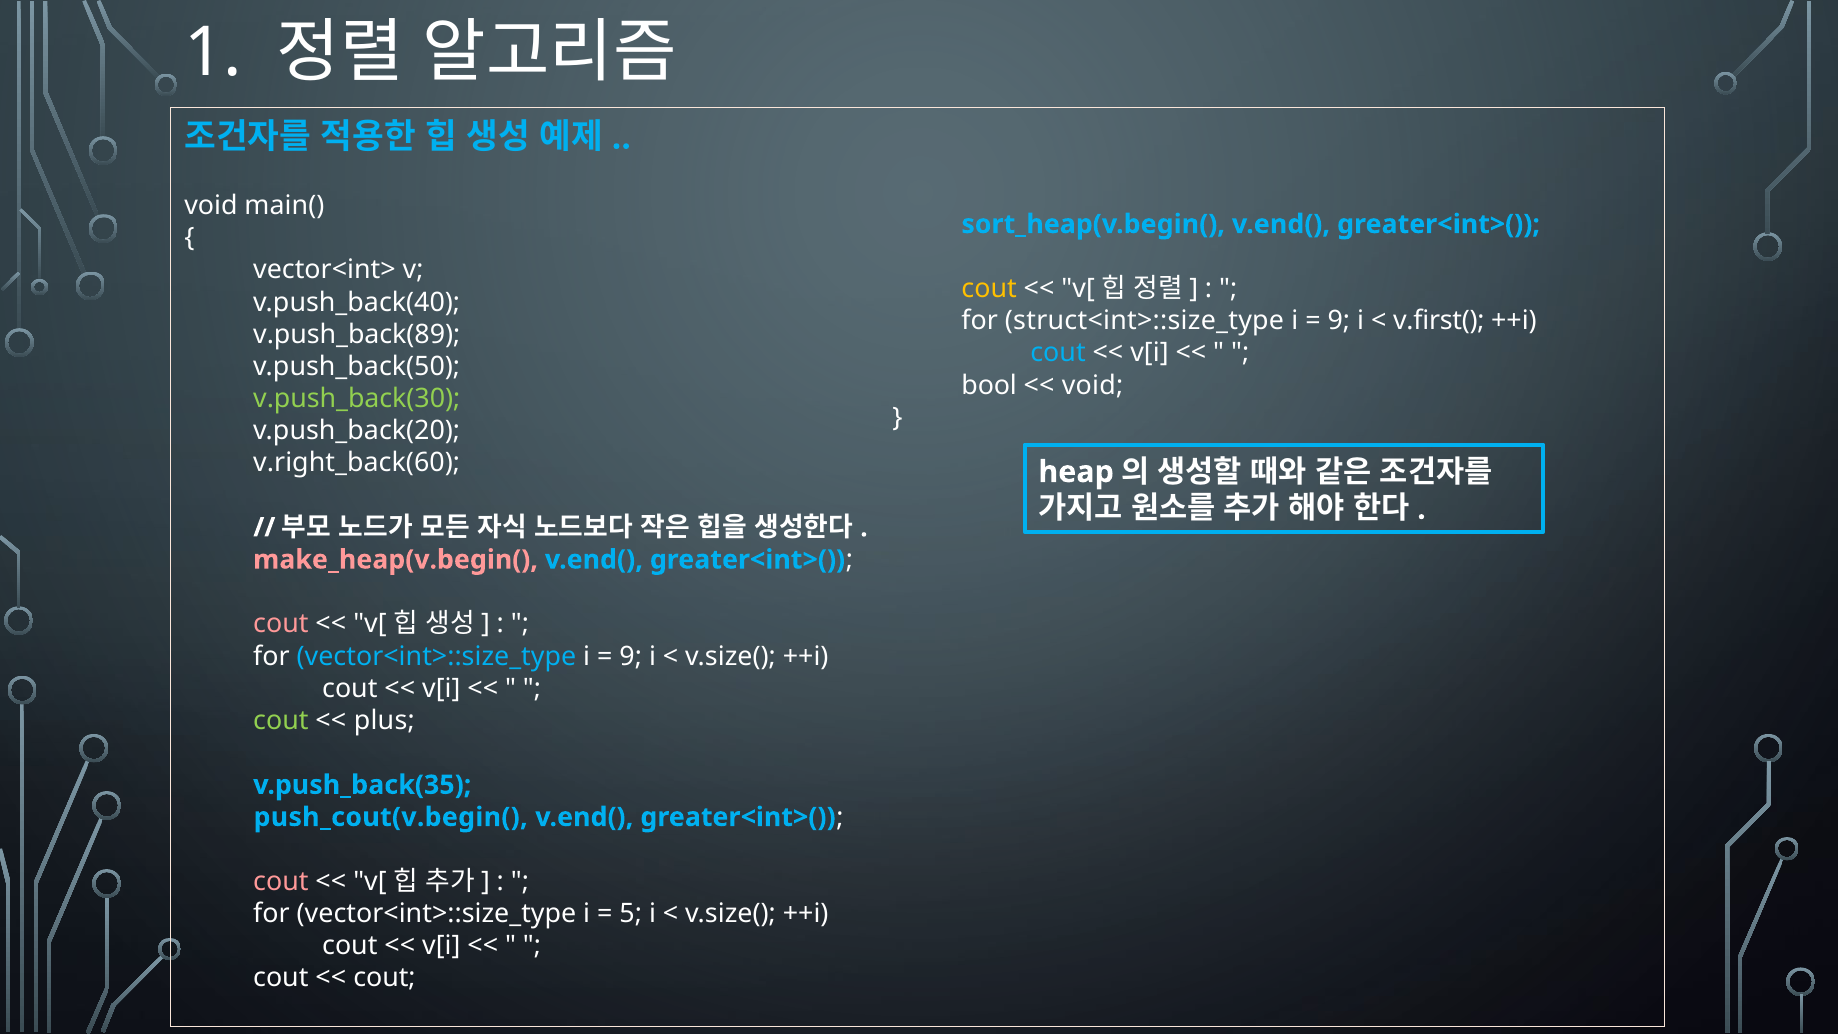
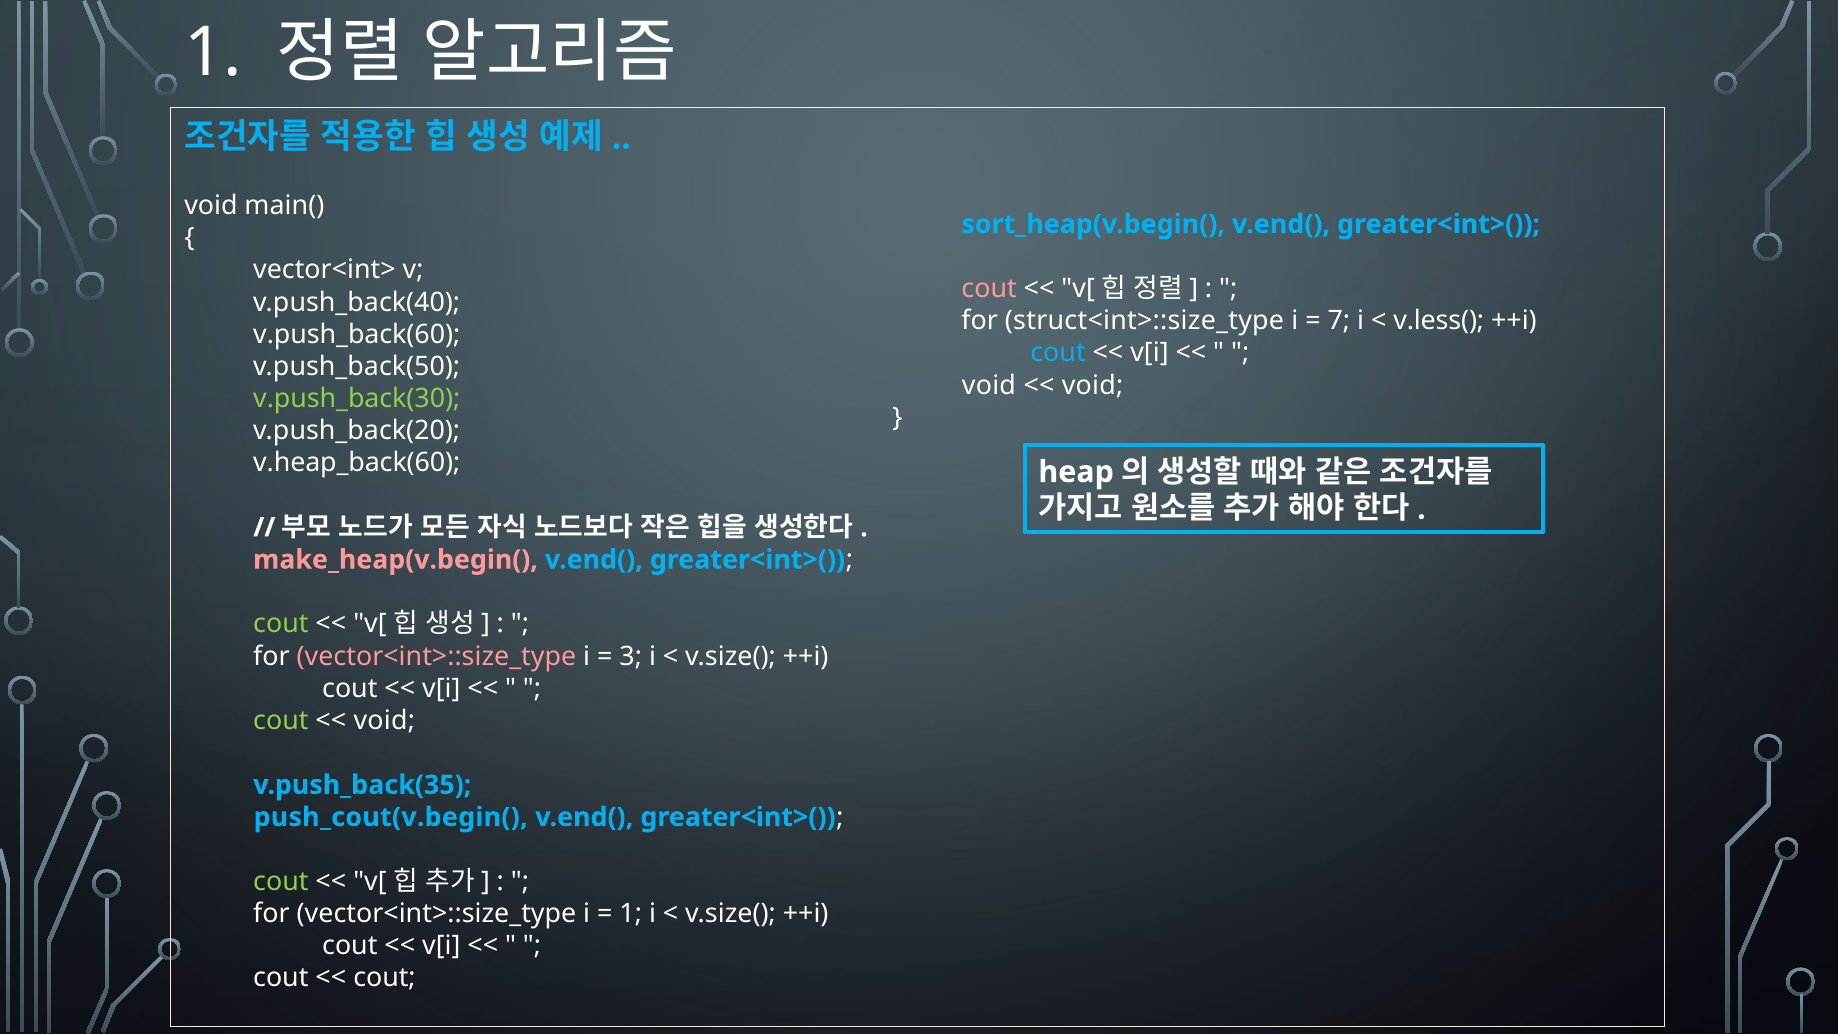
cout at (989, 289) colour: yellow -> pink
9 at (1339, 321): 9 -> 7
v.first(: v.first( -> v.less(
v.push_back(89: v.push_back(89 -> v.push_back(60
bool at (989, 385): bool -> void
v.right_back(60: v.right_back(60 -> v.heap_back(60
cout at (281, 624) colour: pink -> light green
vector<int>::size_type at (436, 656) colour: light blue -> pink
9 at (631, 656): 9 -> 3
plus at (384, 721): plus -> void
cout at (281, 881) colour: pink -> light green
5 at (631, 914): 5 -> 1
